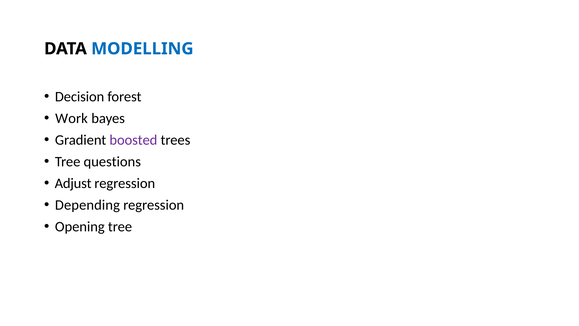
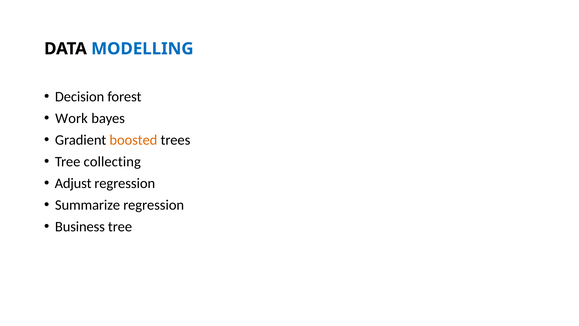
boosted colour: purple -> orange
questions: questions -> collecting
Depending: Depending -> Summarize
Opening: Opening -> Business
